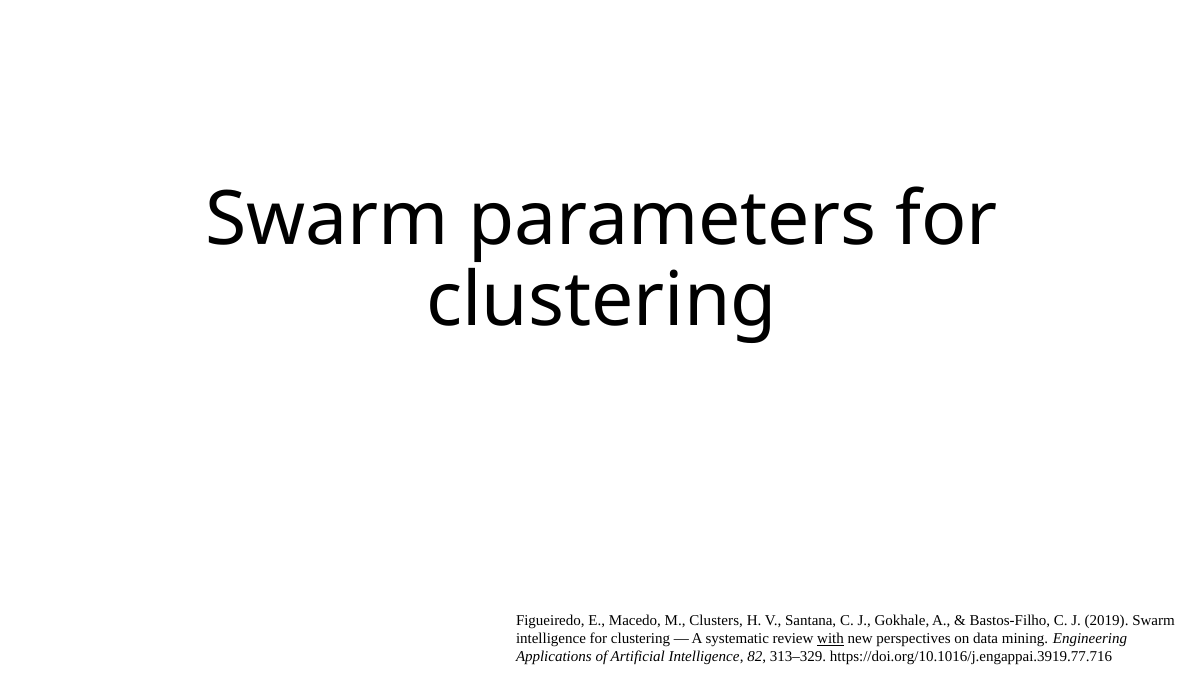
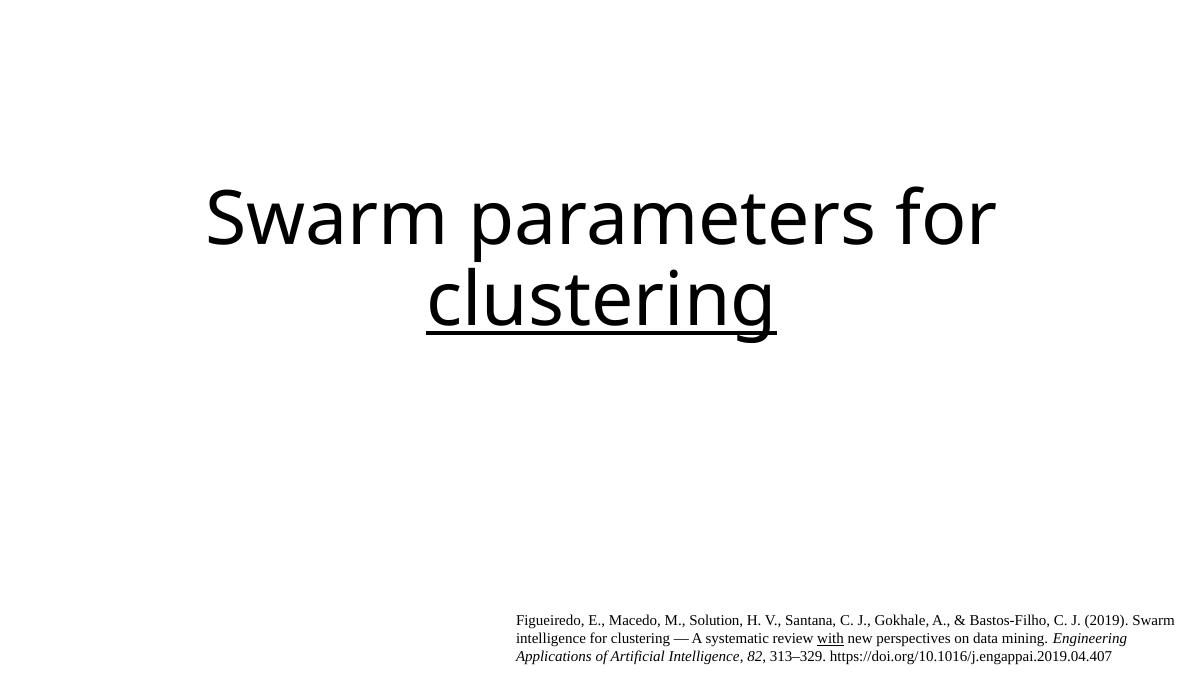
clustering at (601, 301) underline: none -> present
Clusters: Clusters -> Solution
https://doi.org/10.1016/j.engappai.3919.77.716: https://doi.org/10.1016/j.engappai.3919.77.716 -> https://doi.org/10.1016/j.engappai.2019.04.407
